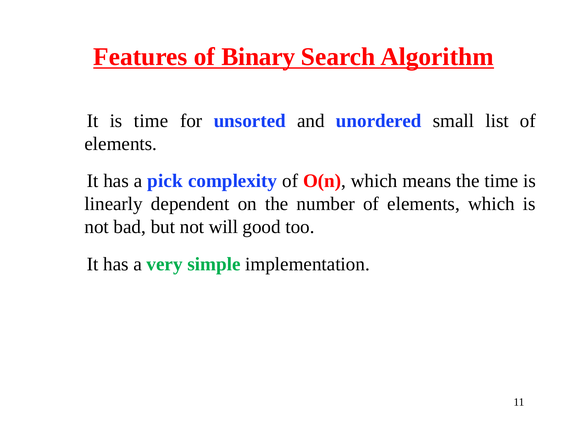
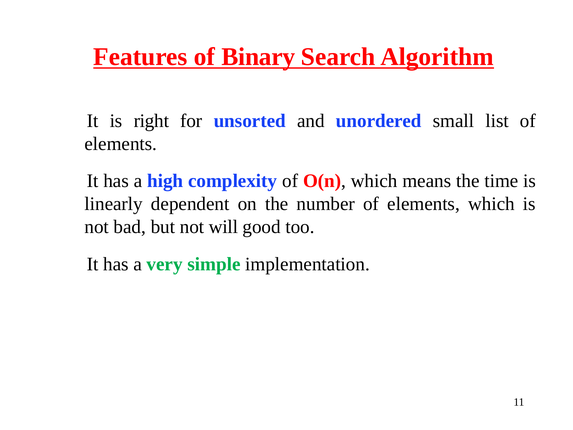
is time: time -> right
pick: pick -> high
